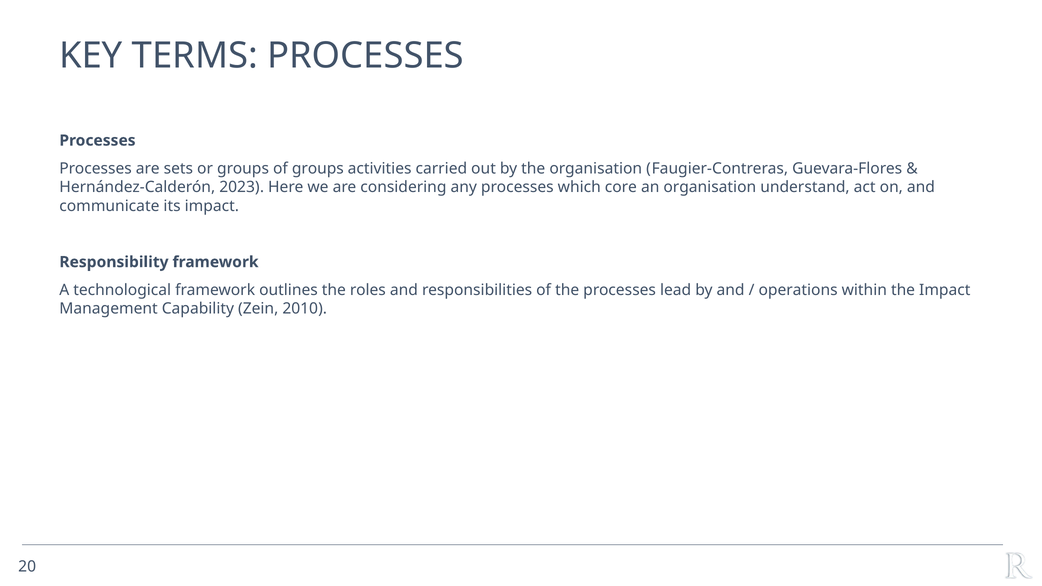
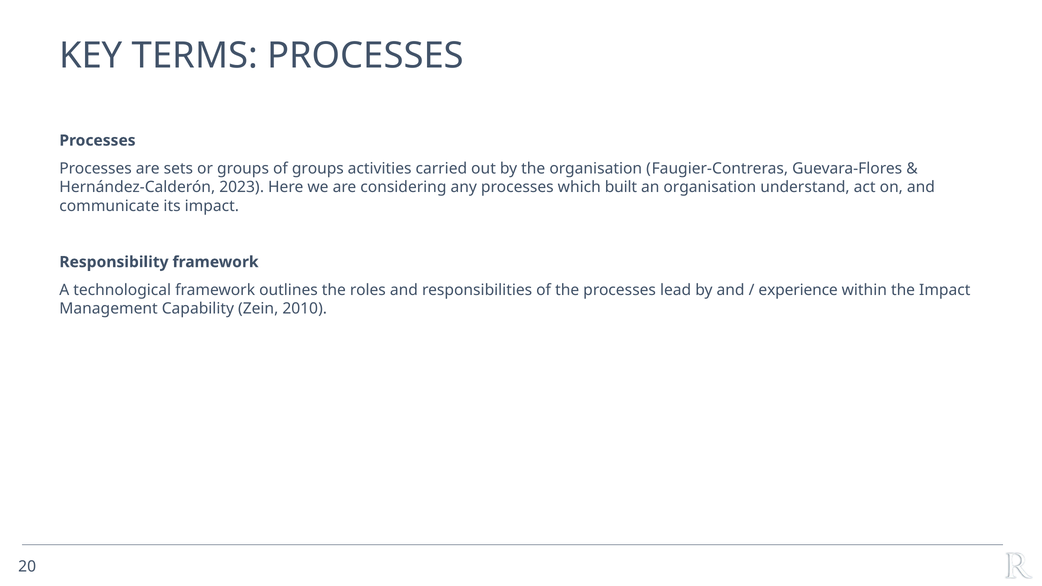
core: core -> built
operations: operations -> experience
